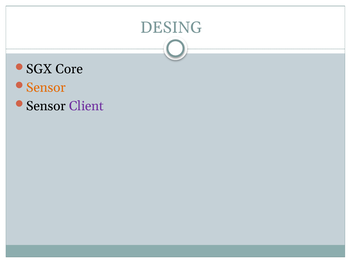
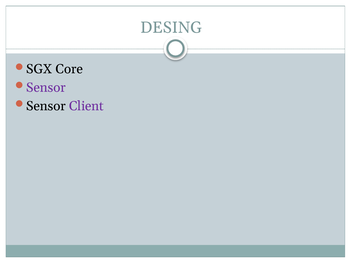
Sensor at (46, 88) colour: orange -> purple
